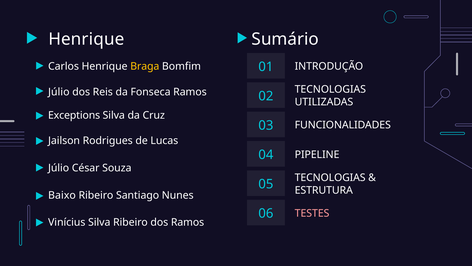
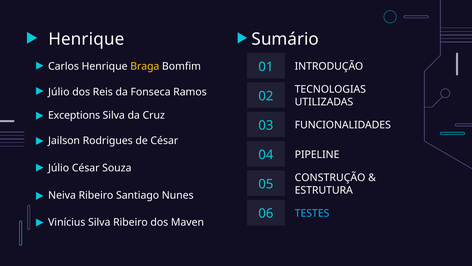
de Lucas: Lucas -> César
TECNOLOGIAS at (330, 177): TECNOLOGIAS -> CONSTRUÇÃO
Baixo: Baixo -> Neiva
TESTES colour: pink -> light blue
dos Ramos: Ramos -> Maven
